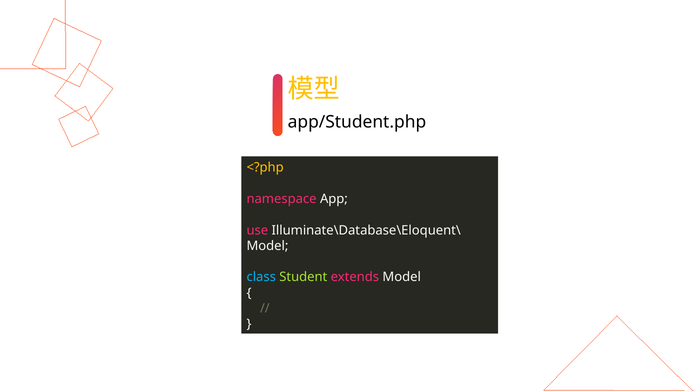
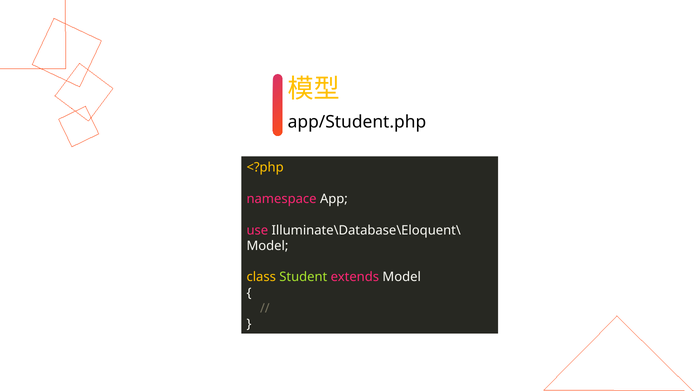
class colour: light blue -> yellow
